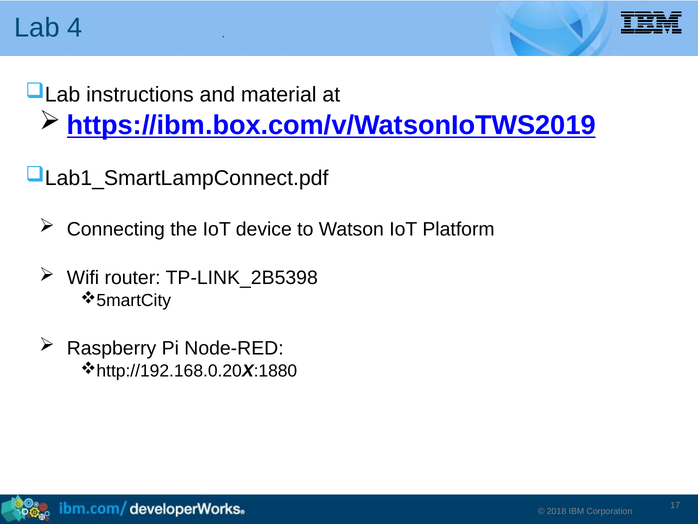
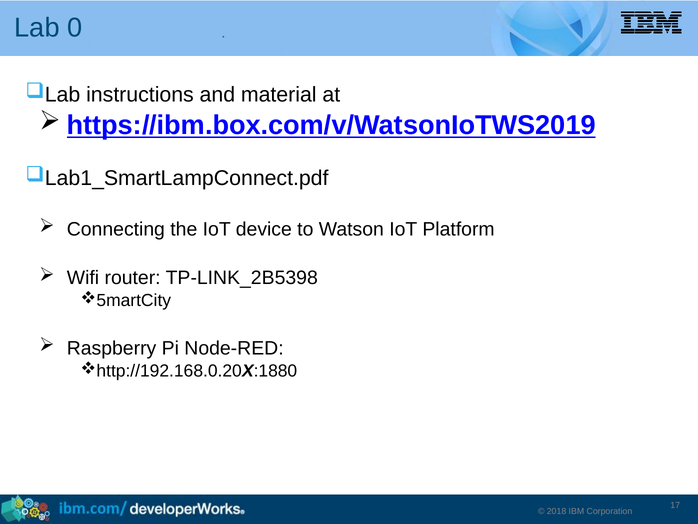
4: 4 -> 0
